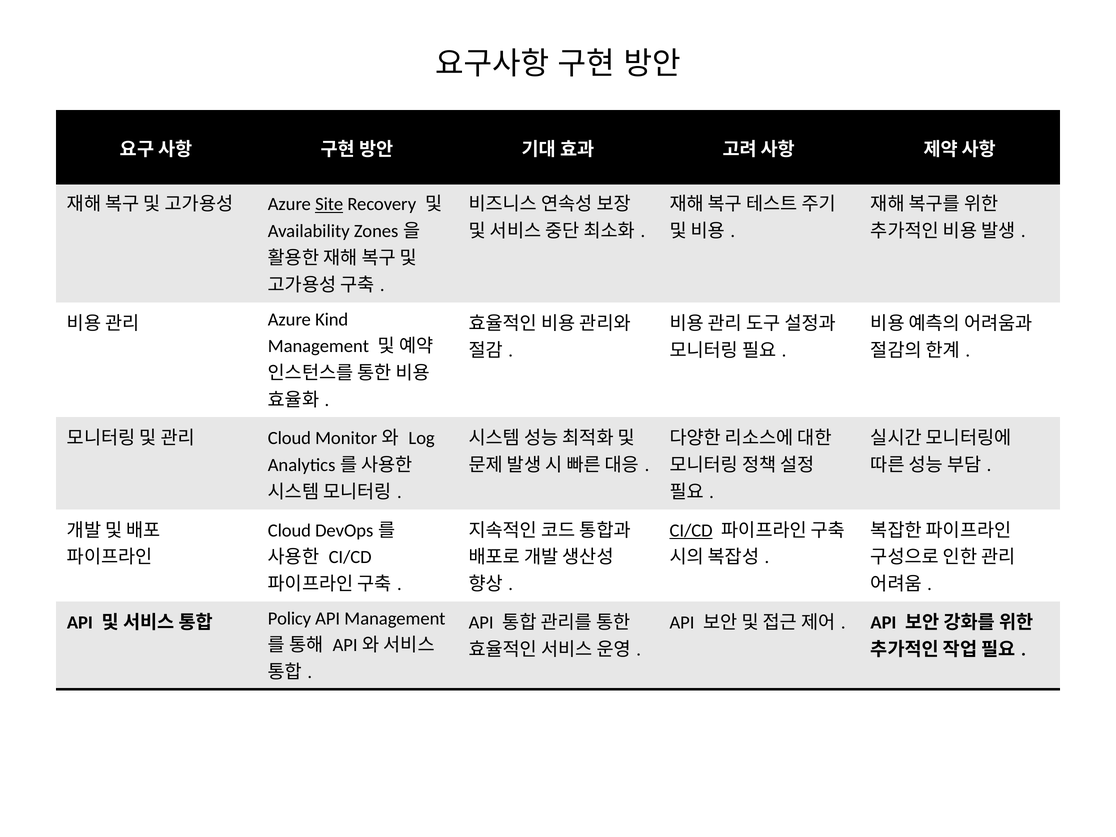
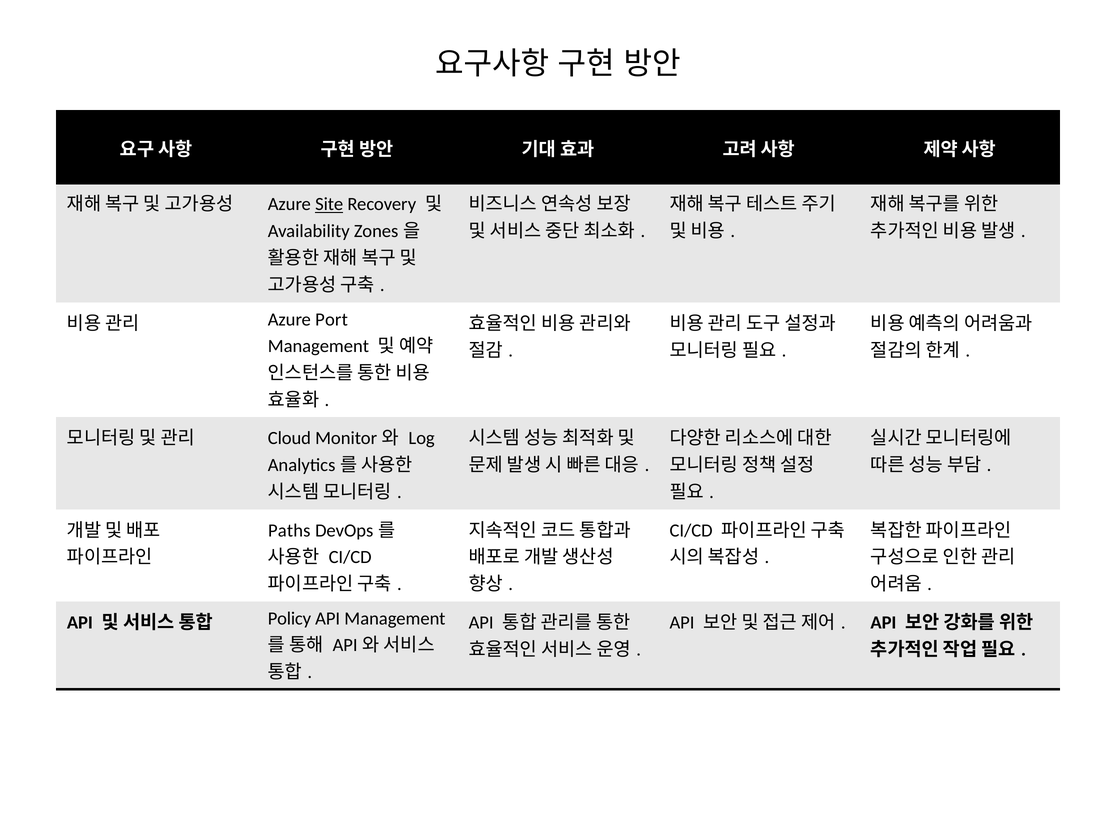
Kind: Kind -> Port
Cloud at (289, 530): Cloud -> Paths
CI/CD at (691, 530) underline: present -> none
